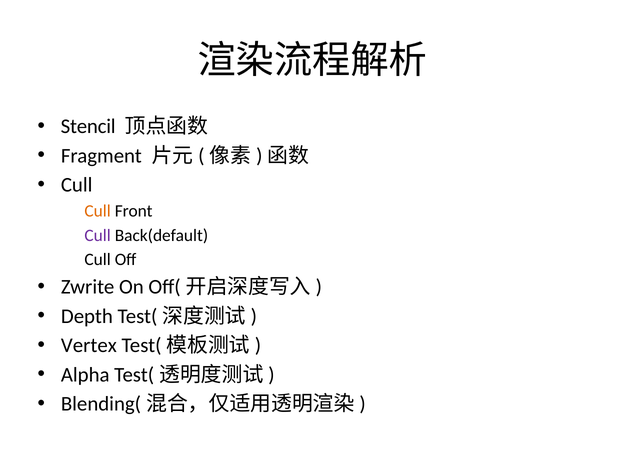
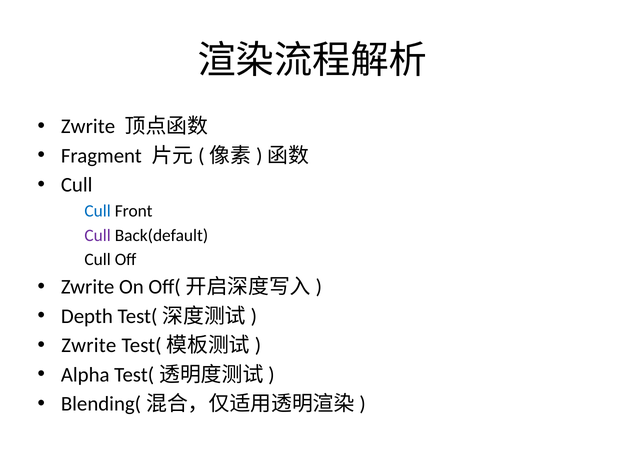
Stencil at (88, 126): Stencil -> Zwrite
Cull at (98, 211) colour: orange -> blue
Vertex at (89, 345): Vertex -> Zwrite
